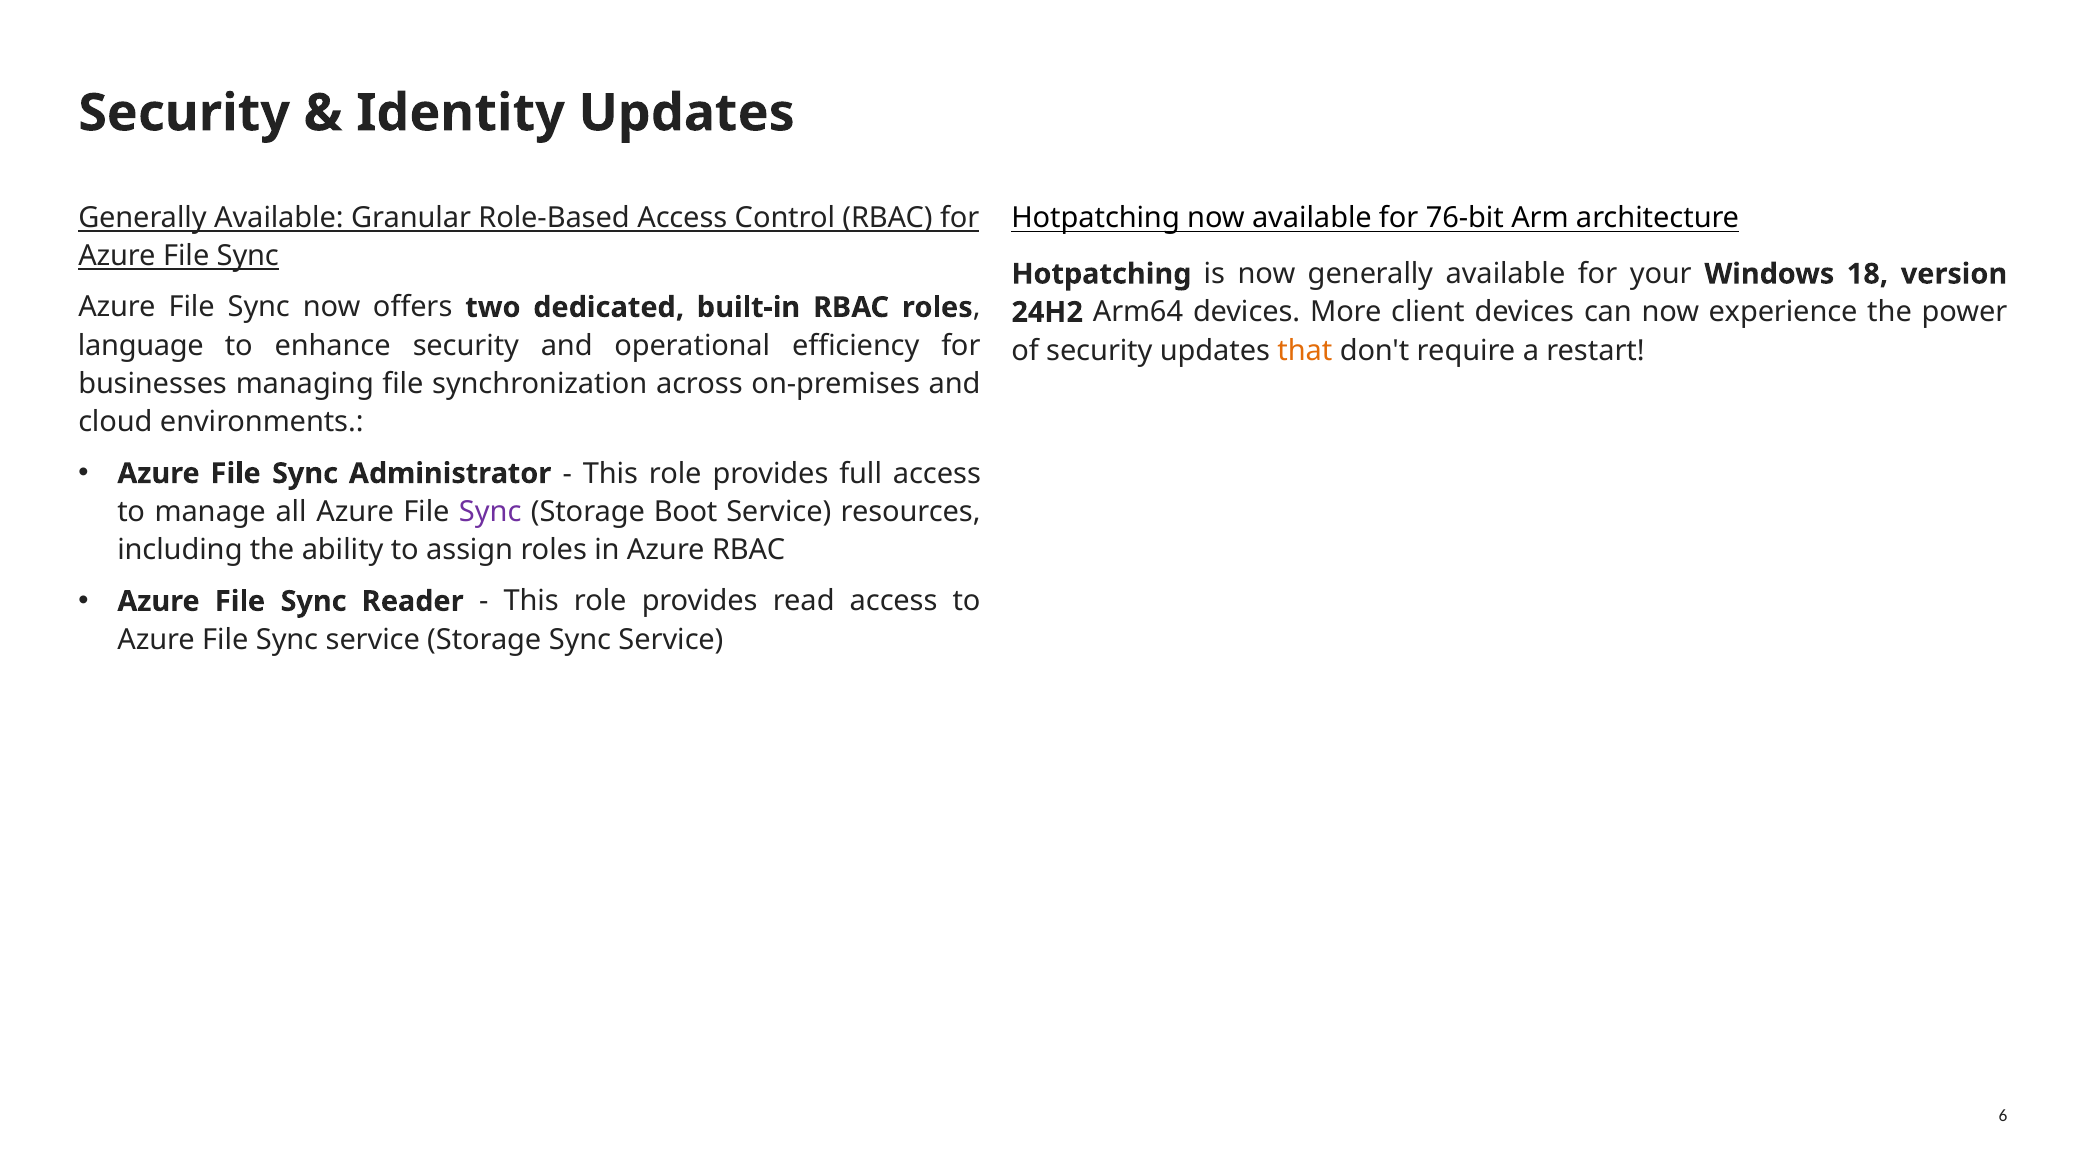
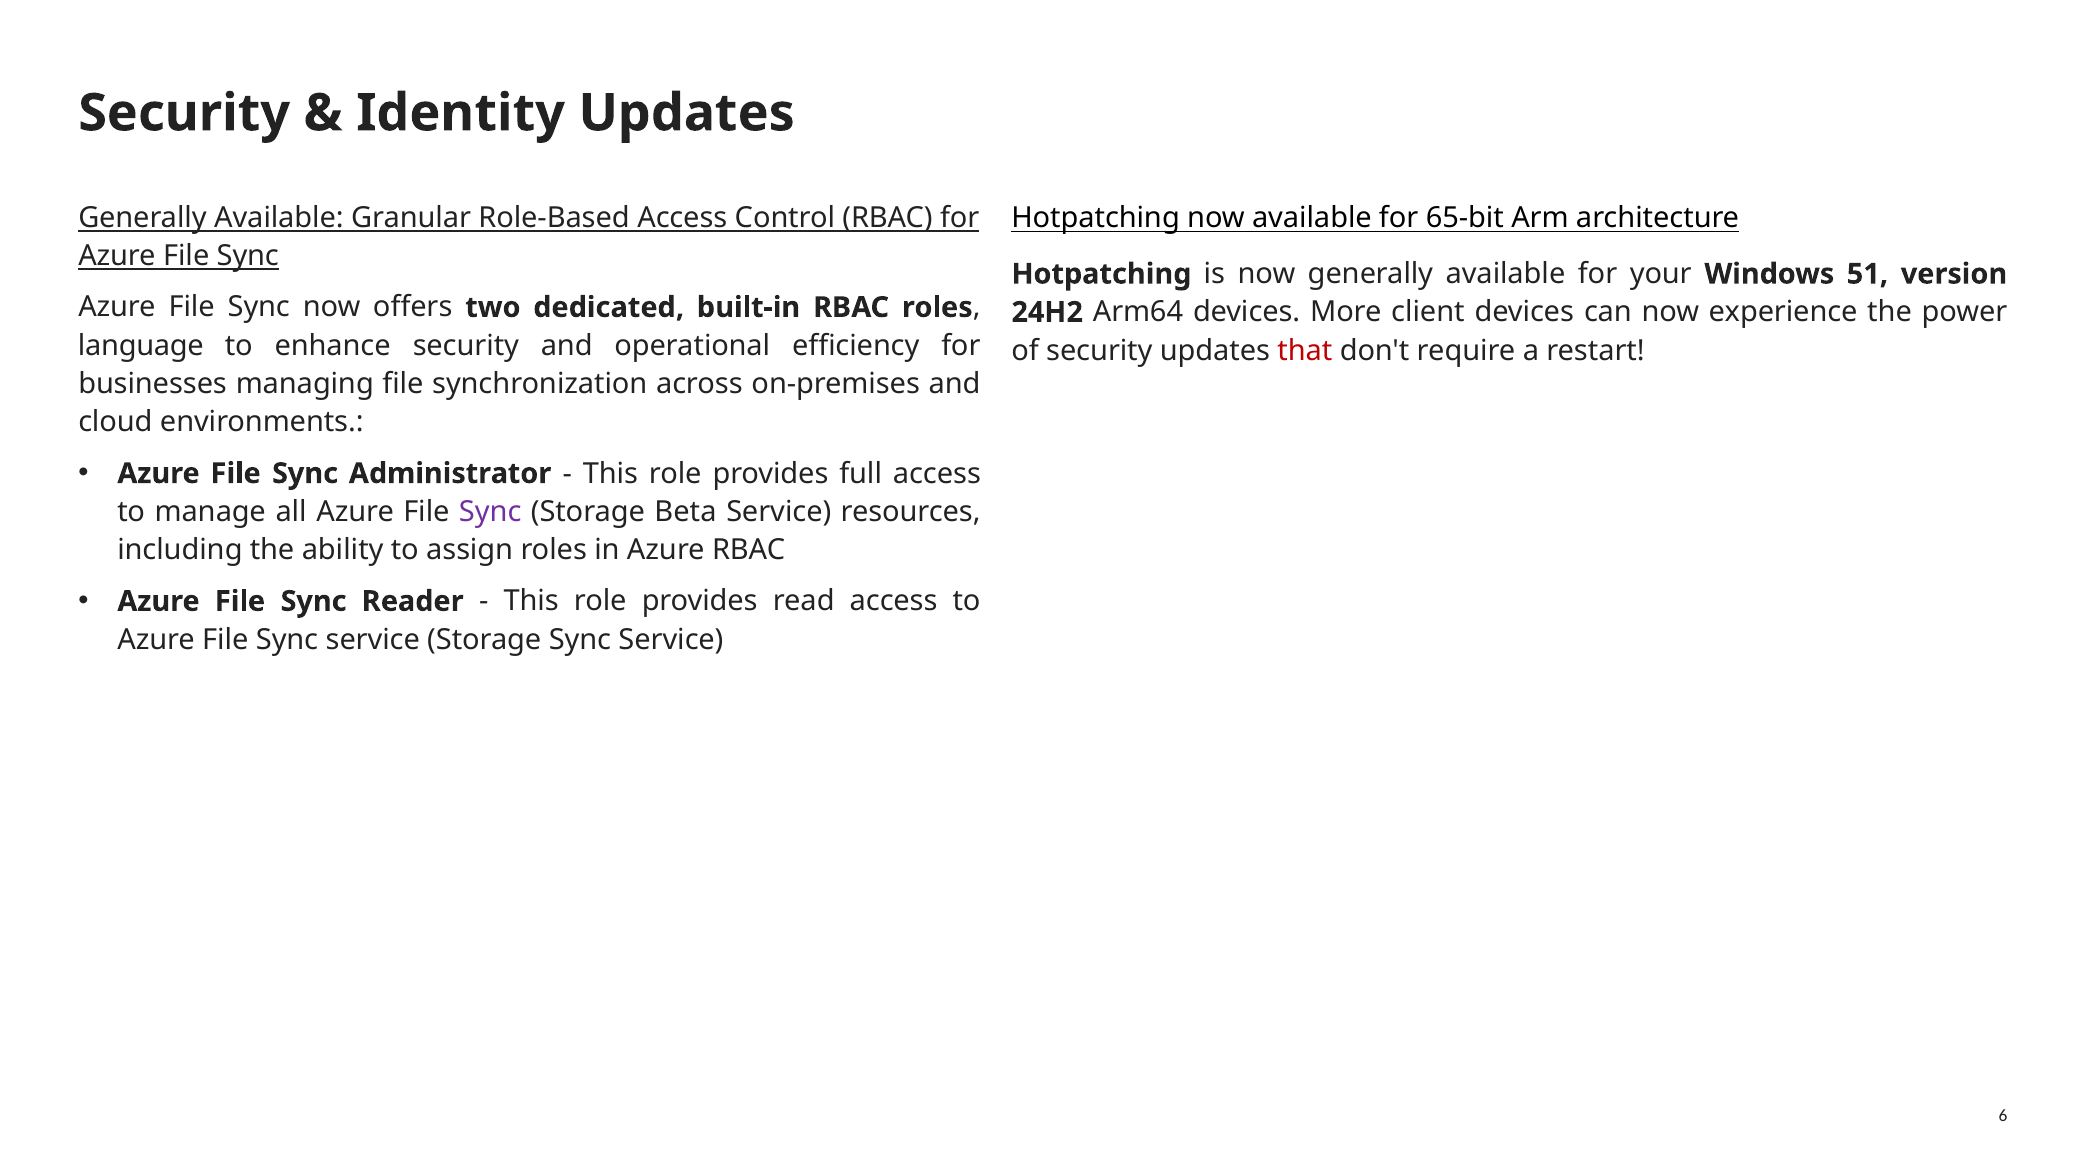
76-bit: 76-bit -> 65-bit
18: 18 -> 51
that colour: orange -> red
Boot: Boot -> Beta
